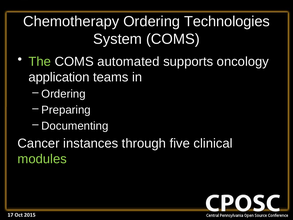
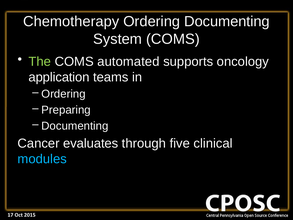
Ordering Technologies: Technologies -> Documenting
instances: instances -> evaluates
modules colour: light green -> light blue
